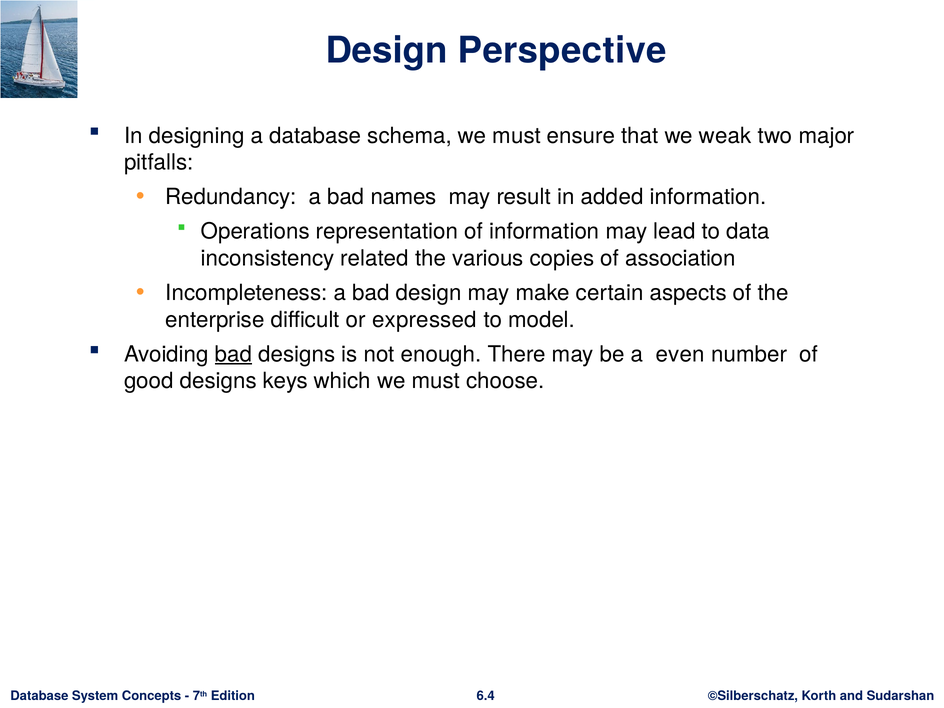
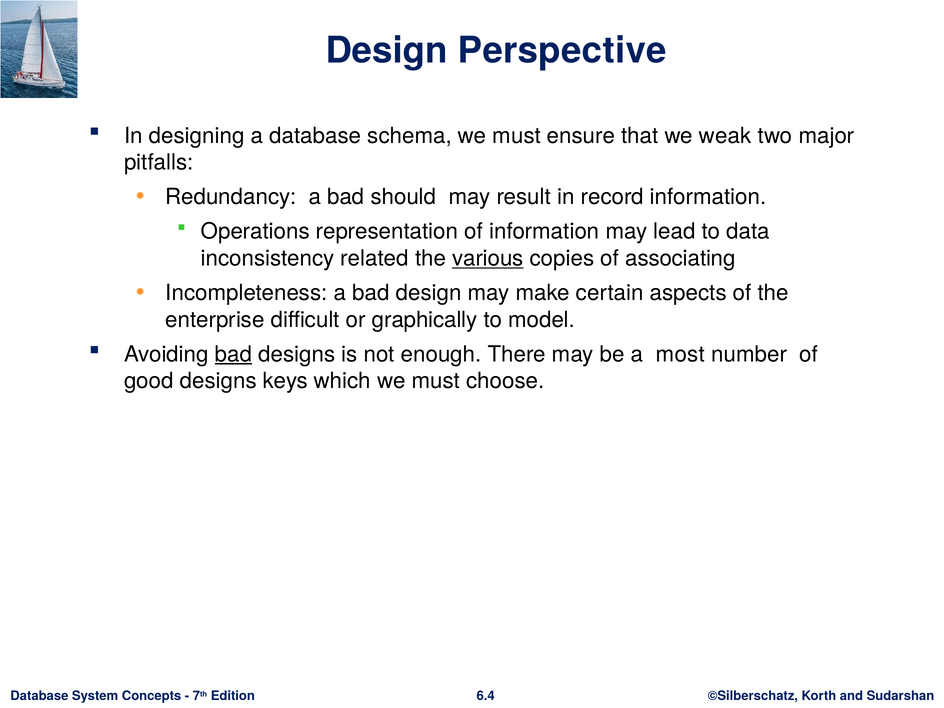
names: names -> should
added: added -> record
various underline: none -> present
association: association -> associating
expressed: expressed -> graphically
even: even -> most
